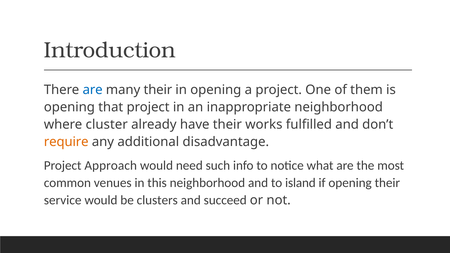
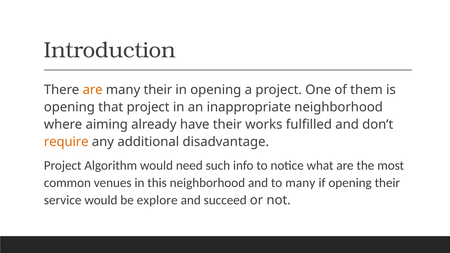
are at (93, 90) colour: blue -> orange
cluster: cluster -> aiming
Approach: Approach -> Algorithm
to island: island -> many
clusters: clusters -> explore
